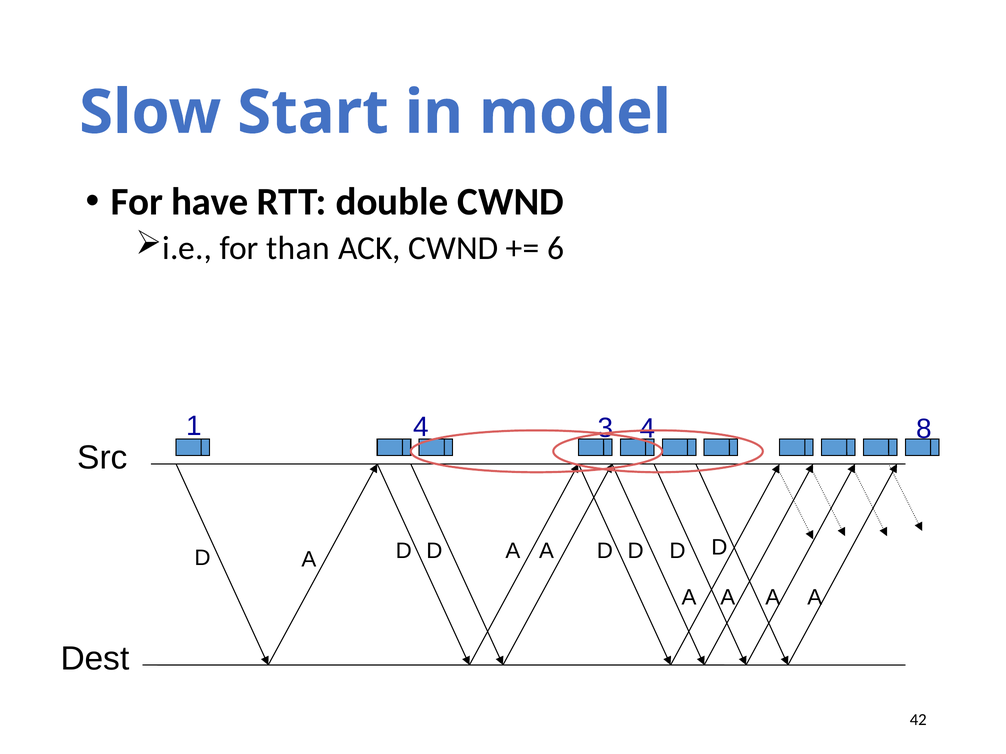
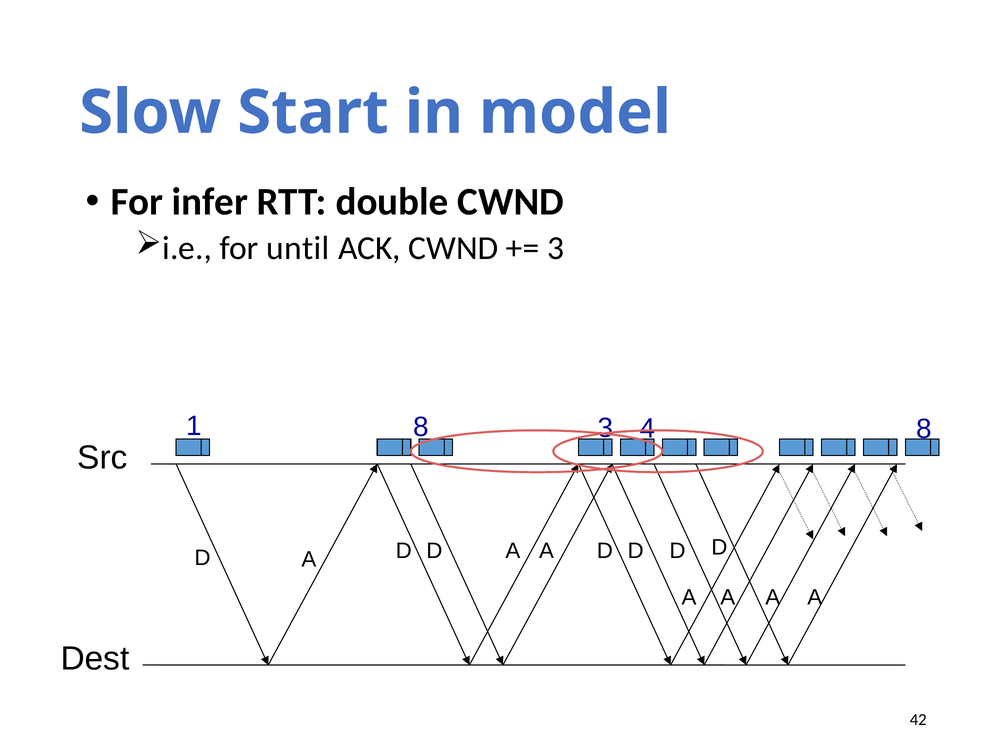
have: have -> infer
than: than -> until
6 at (556, 248): 6 -> 3
1 4: 4 -> 8
